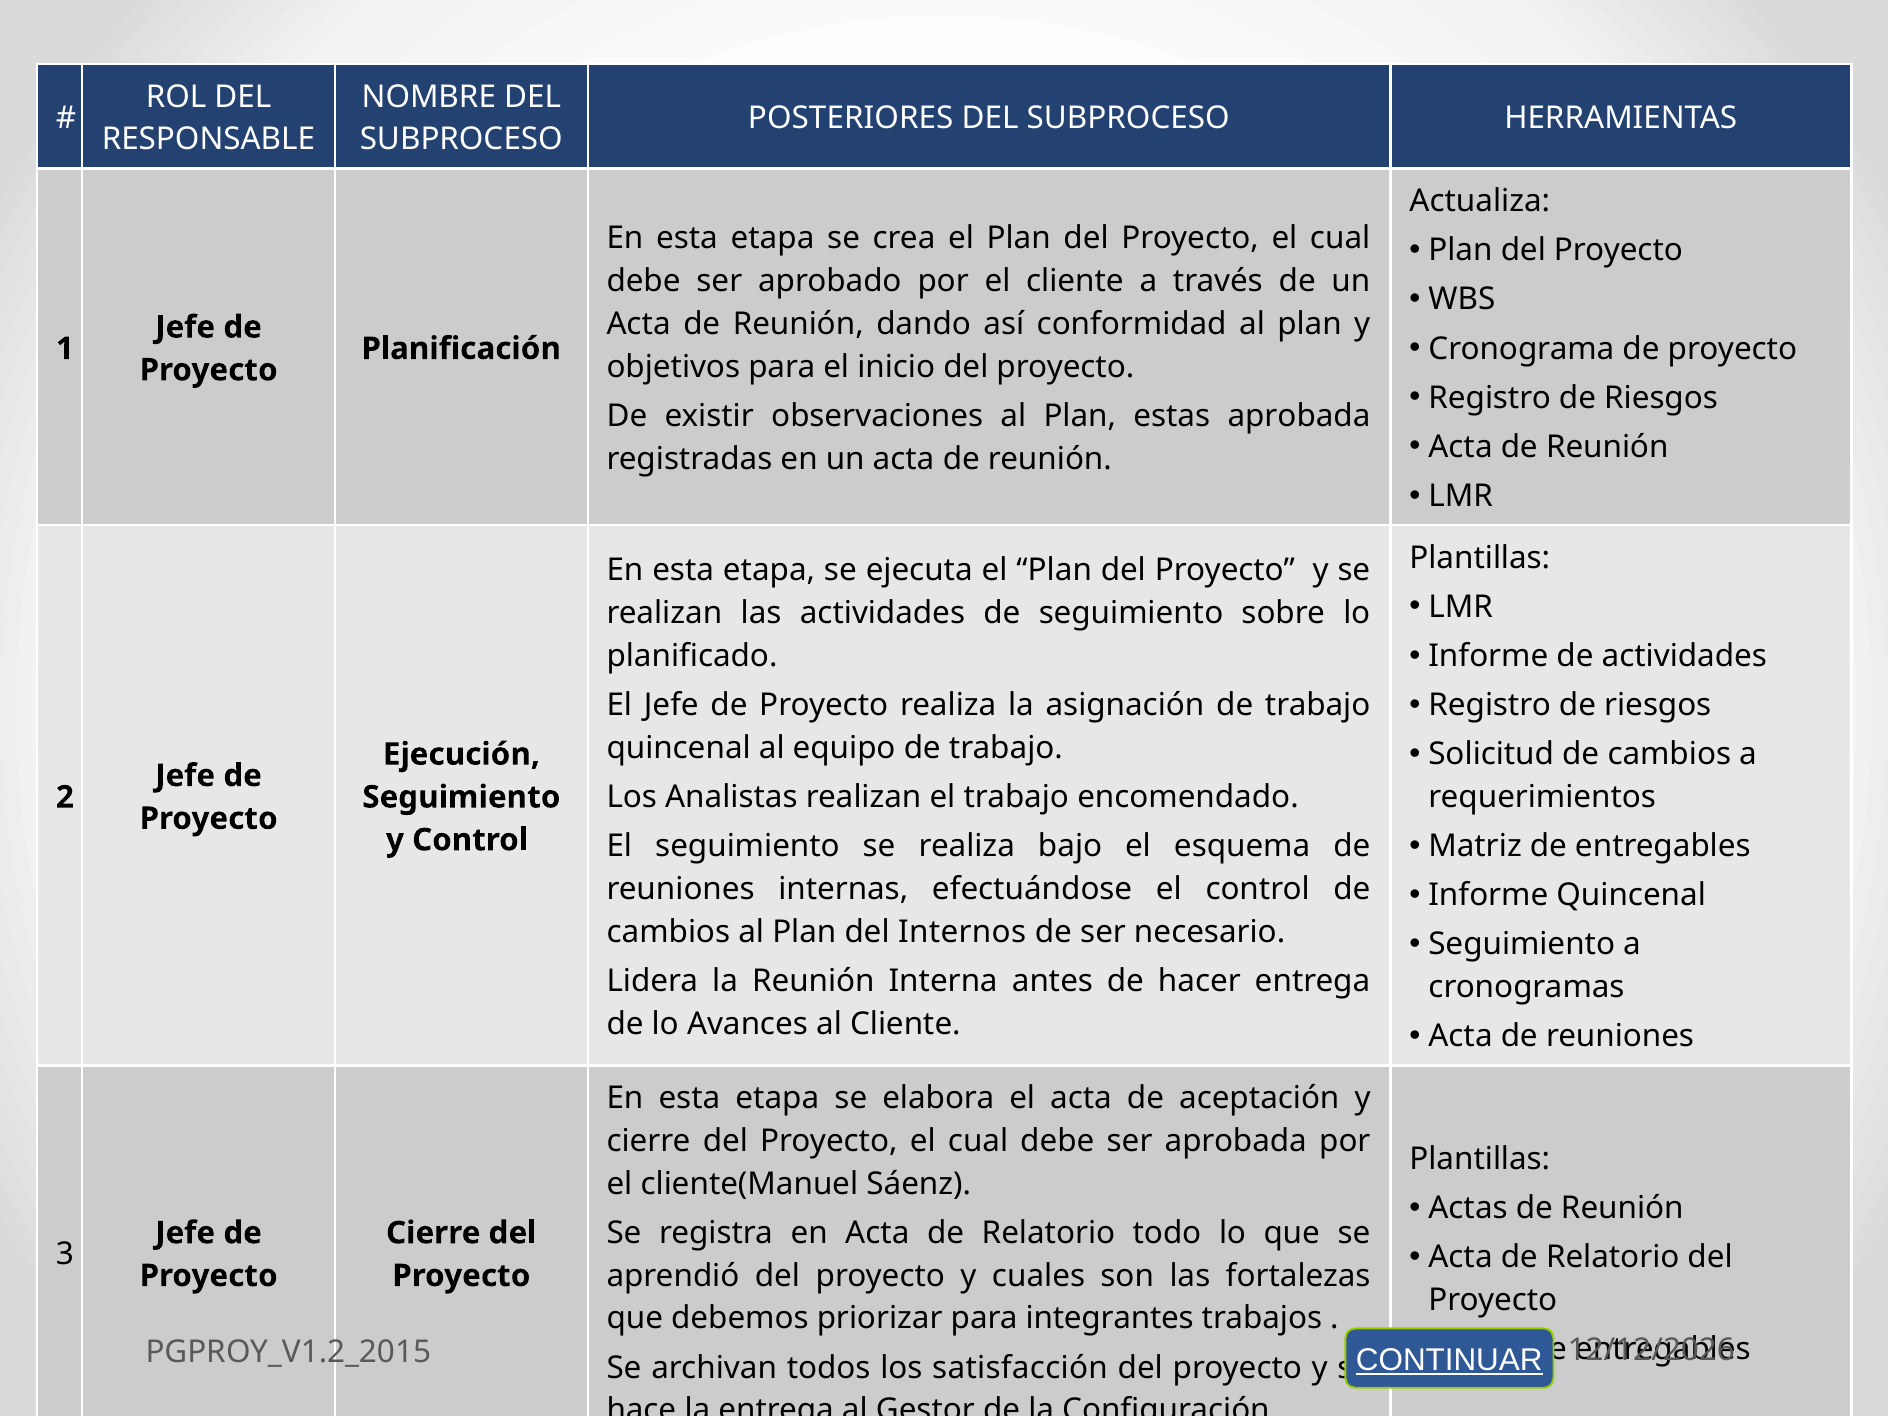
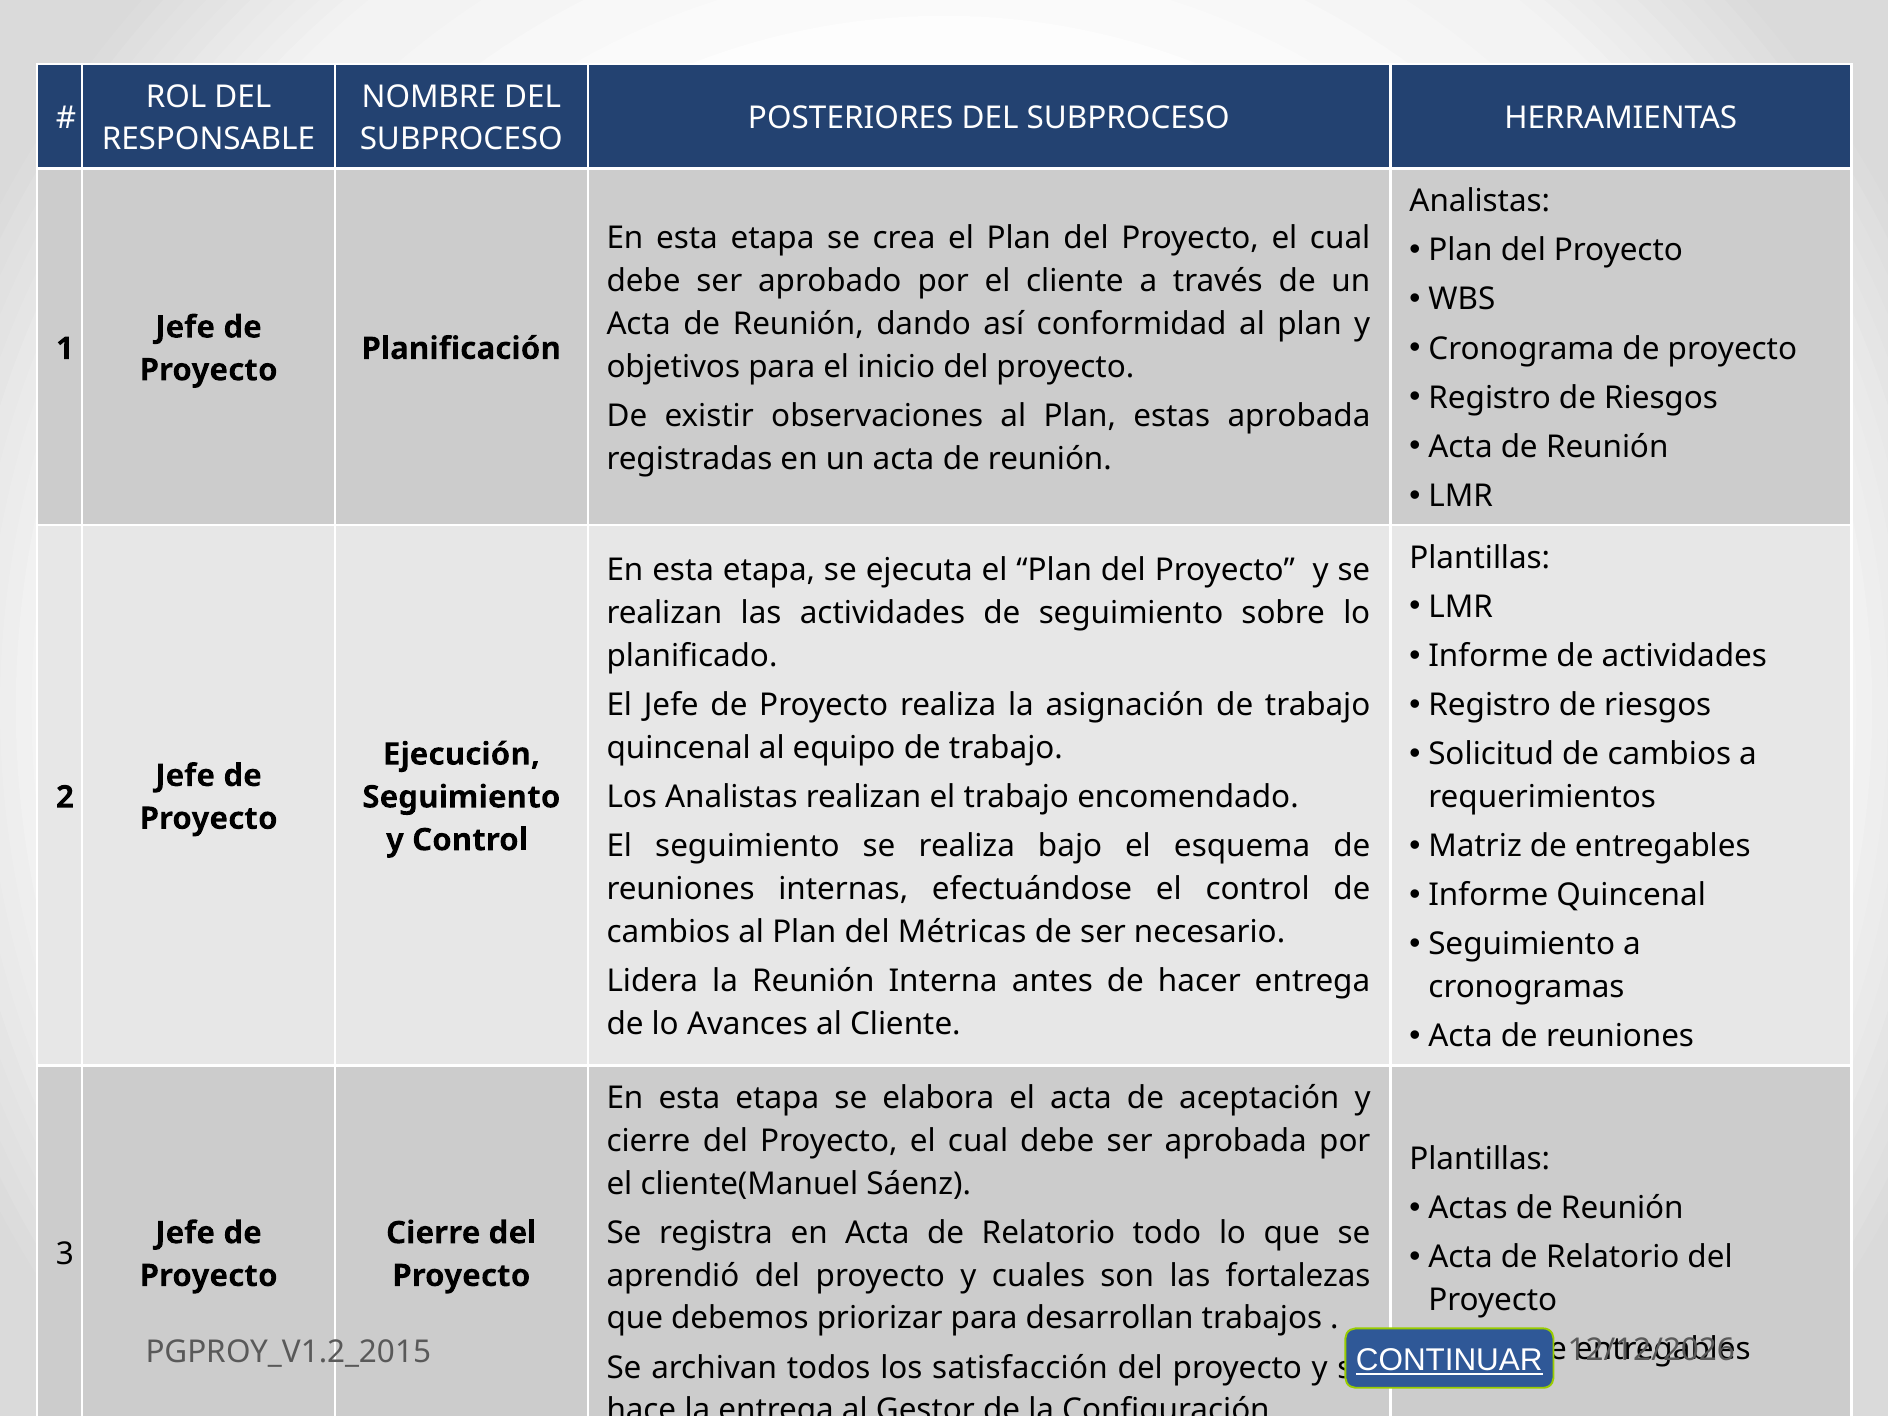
Actualiza at (1480, 201): Actualiza -> Analistas
Internos: Internos -> Métricas
integrantes: integrantes -> desarrollan
